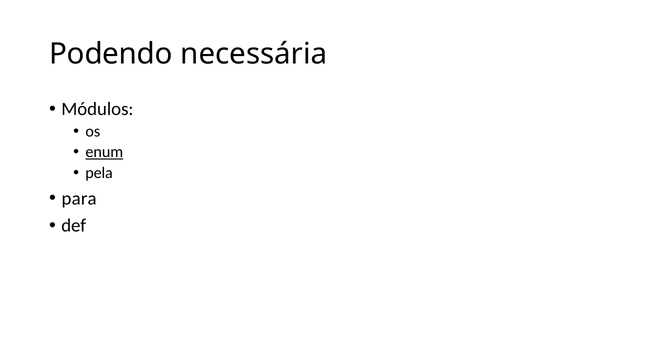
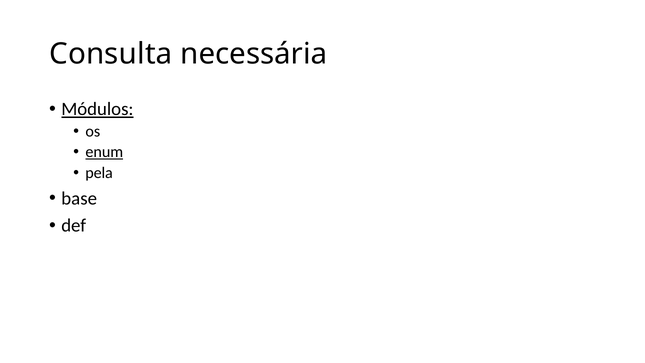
Podendo: Podendo -> Consulta
Módulos underline: none -> present
para: para -> base
